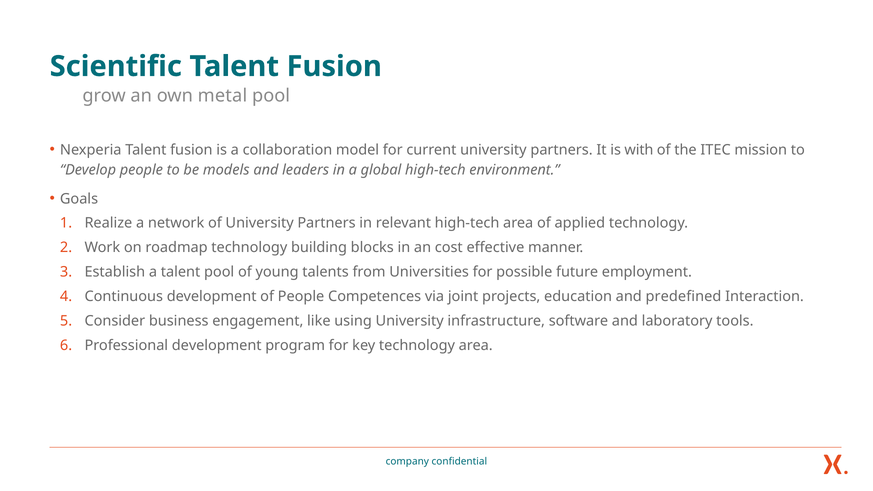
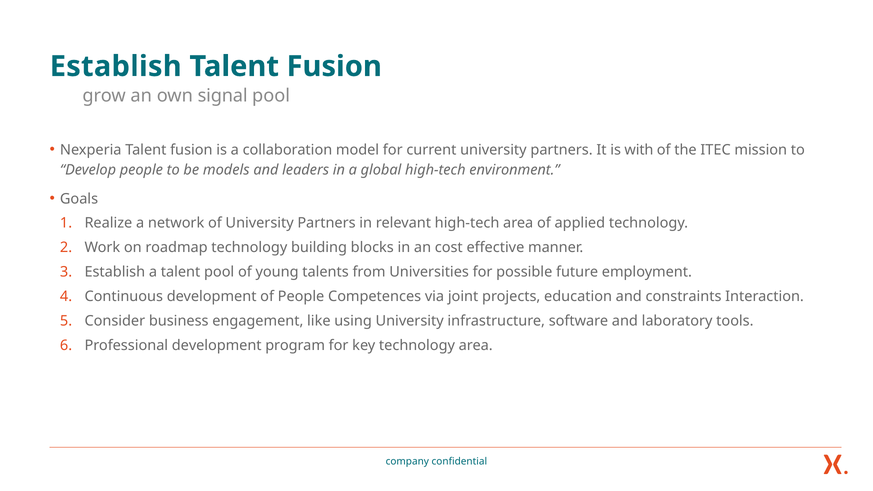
Scientific at (116, 66): Scientific -> Establish
metal: metal -> signal
predefined: predefined -> constraints
